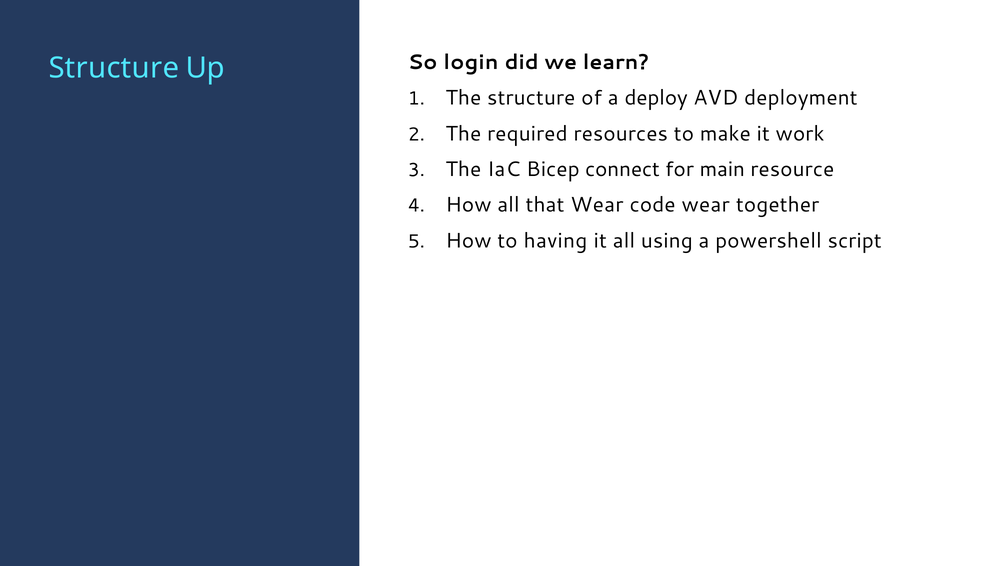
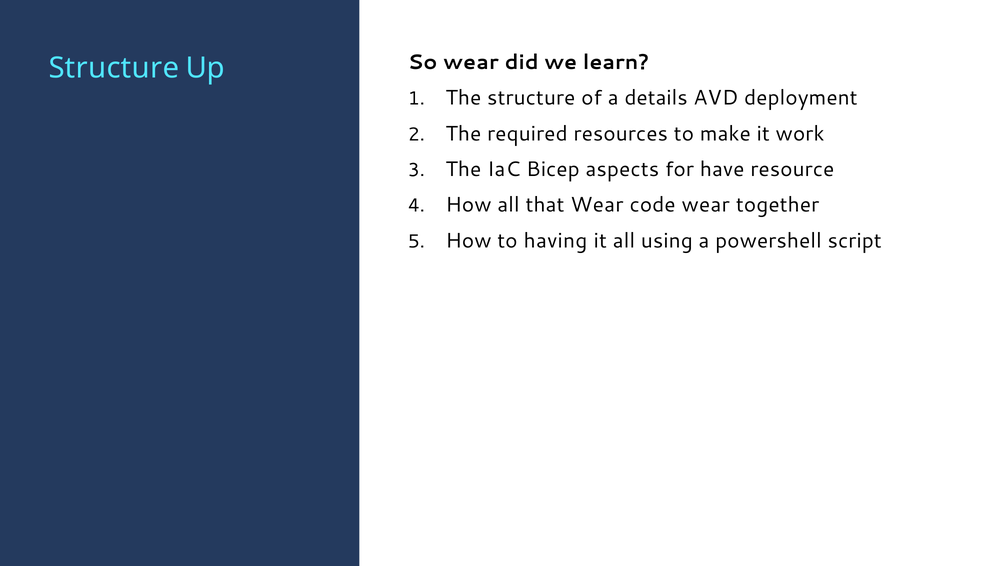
So login: login -> wear
deploy: deploy -> details
connect: connect -> aspects
main: main -> have
